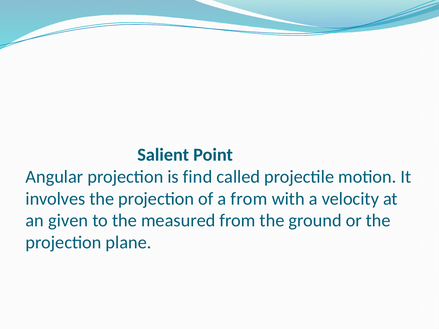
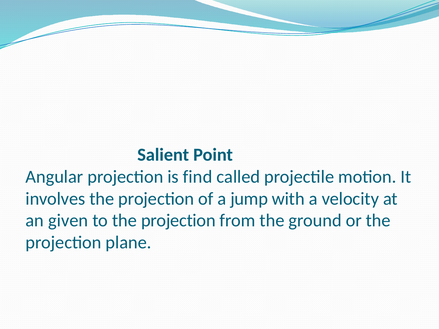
a from: from -> jump
to the measured: measured -> projection
